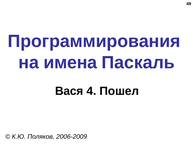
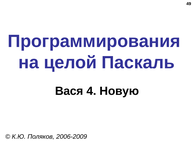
имена: имена -> целой
Пошел: Пошел -> Новую
